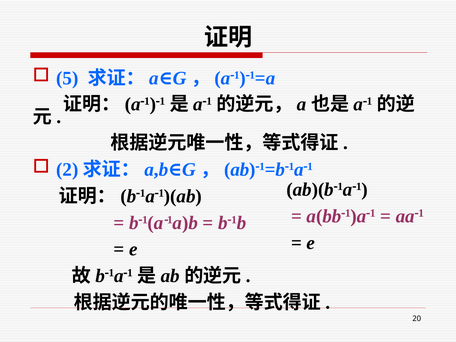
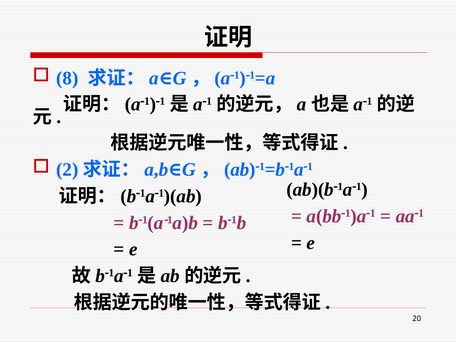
5: 5 -> 8
